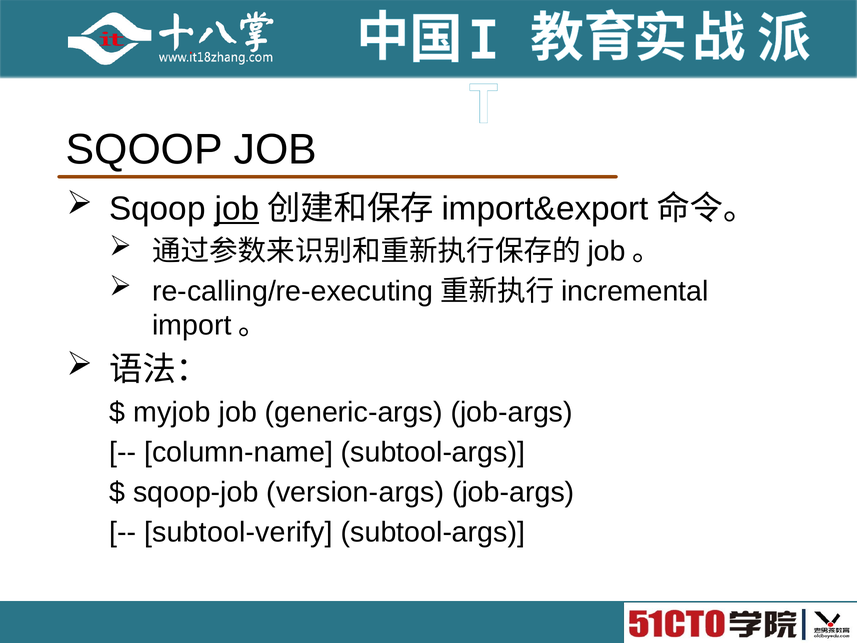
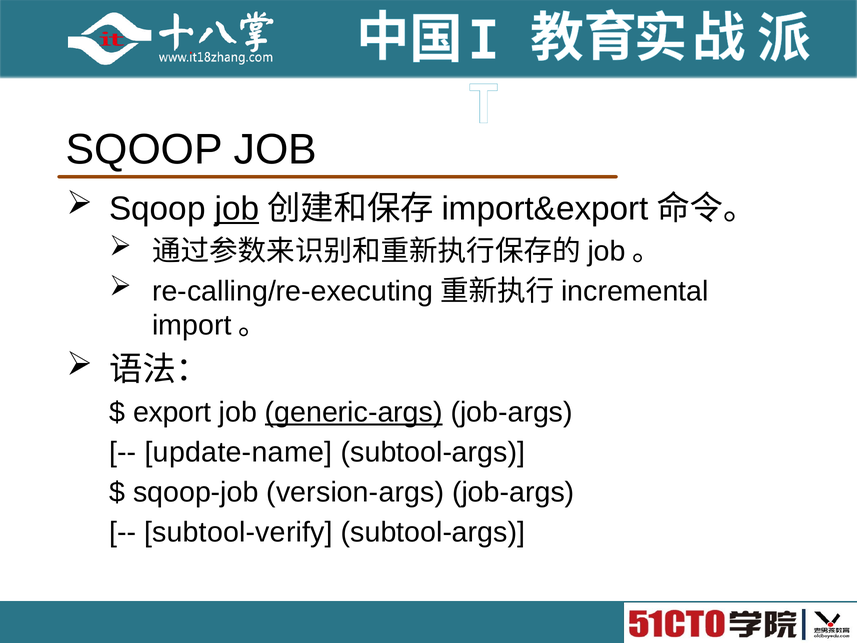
myjob: myjob -> export
generic-args underline: none -> present
column-name: column-name -> update-name
